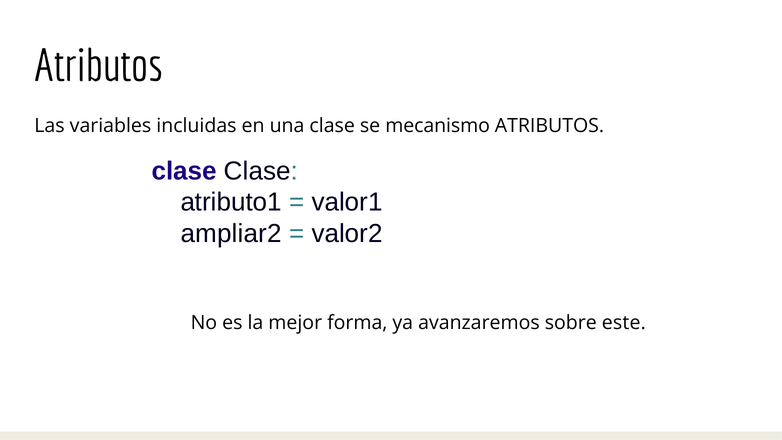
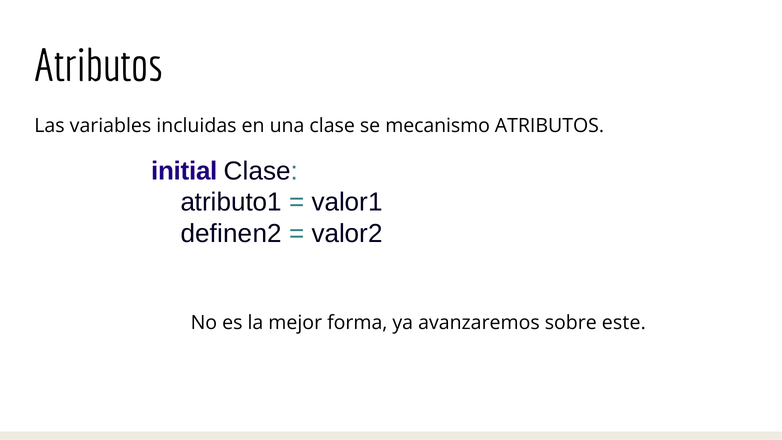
clase at (184, 171): clase -> initial
ampliar2: ampliar2 -> definen2
